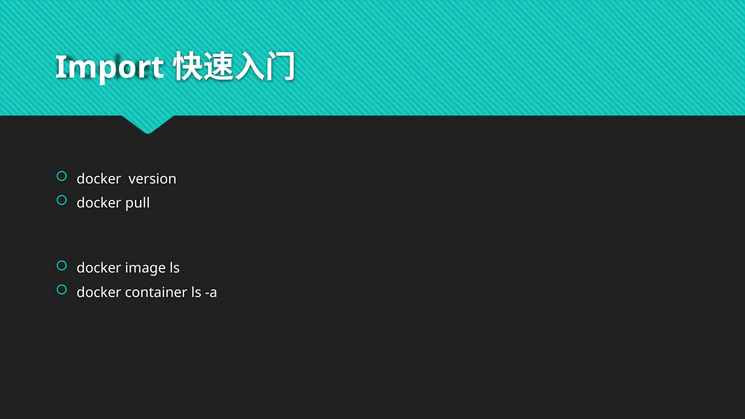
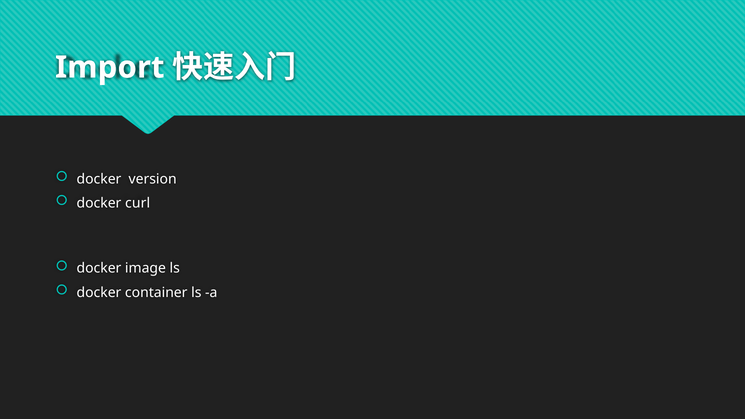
pull: pull -> curl
